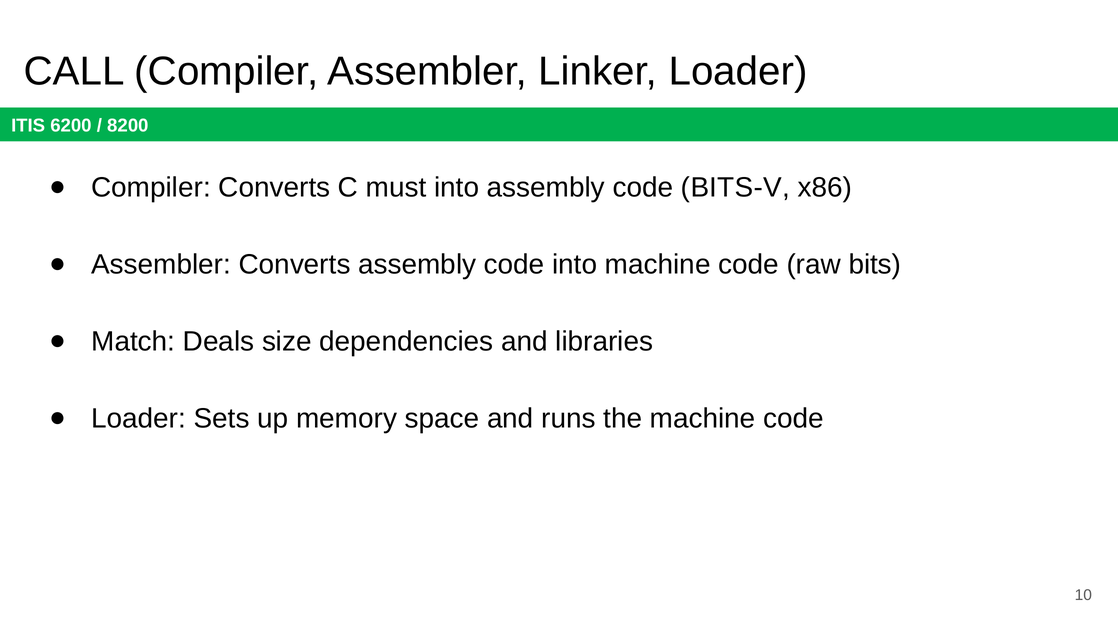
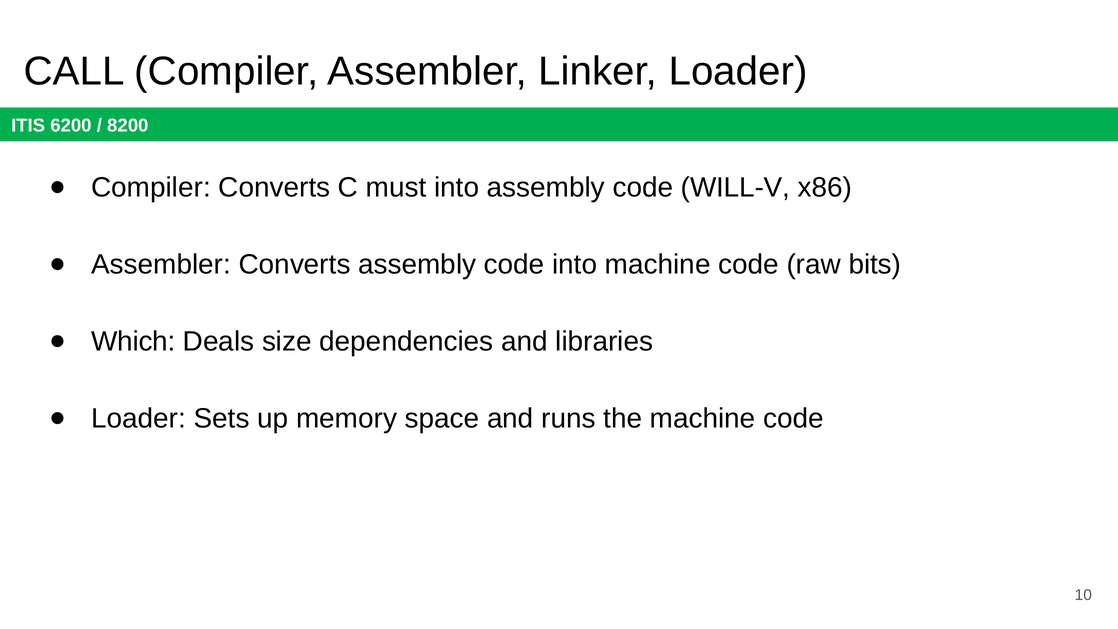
BITS-V: BITS-V -> WILL-V
Match: Match -> Which
